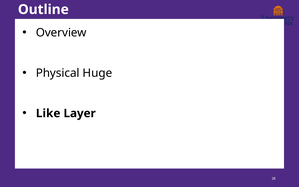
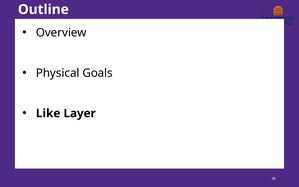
Huge: Huge -> Goals
